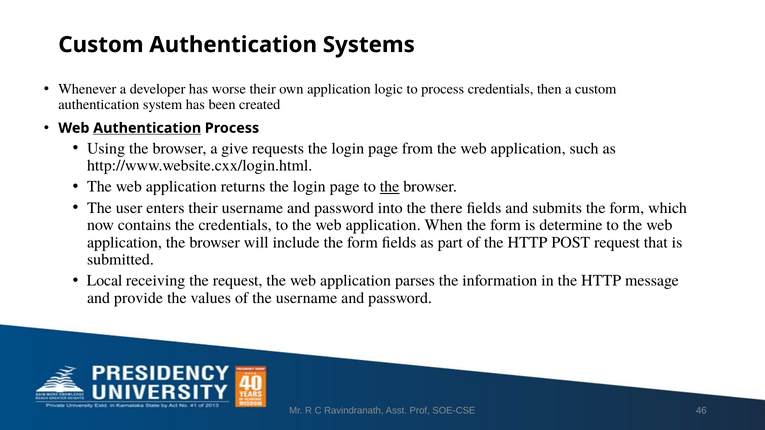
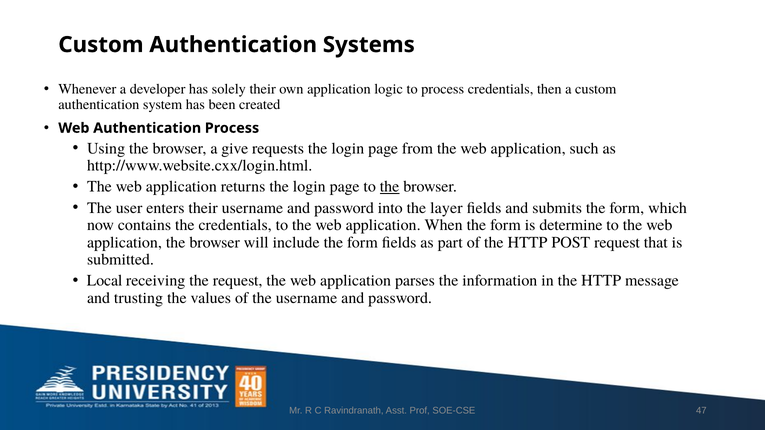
worse: worse -> solely
Authentication at (147, 128) underline: present -> none
there: there -> layer
provide: provide -> trusting
46: 46 -> 47
